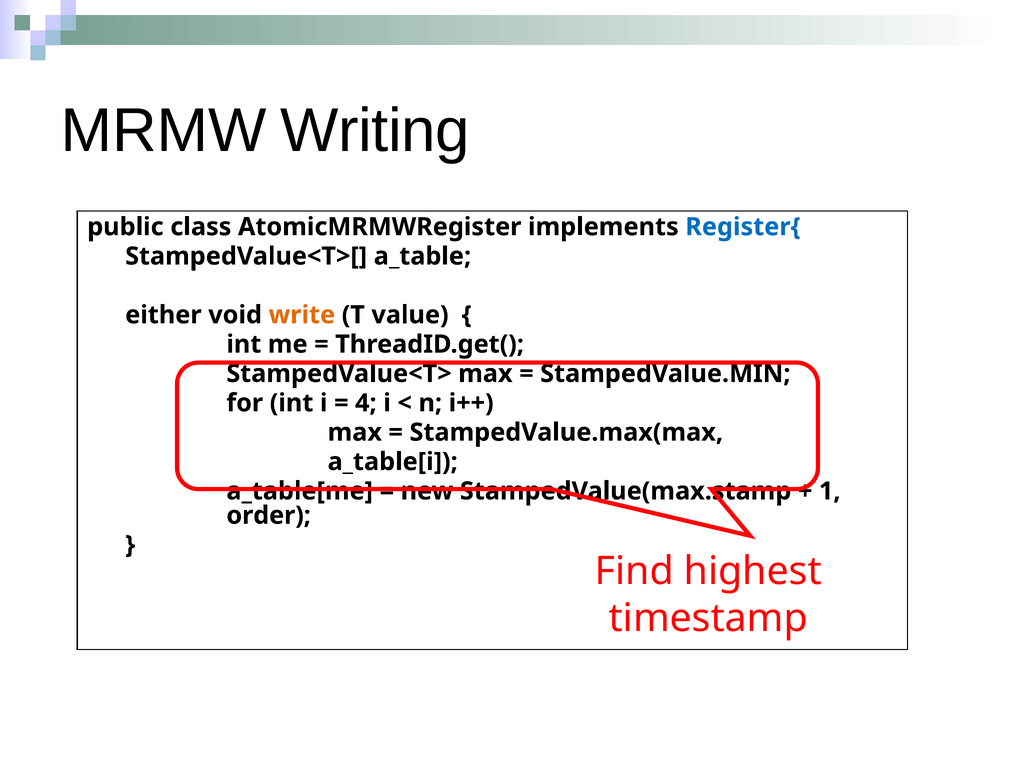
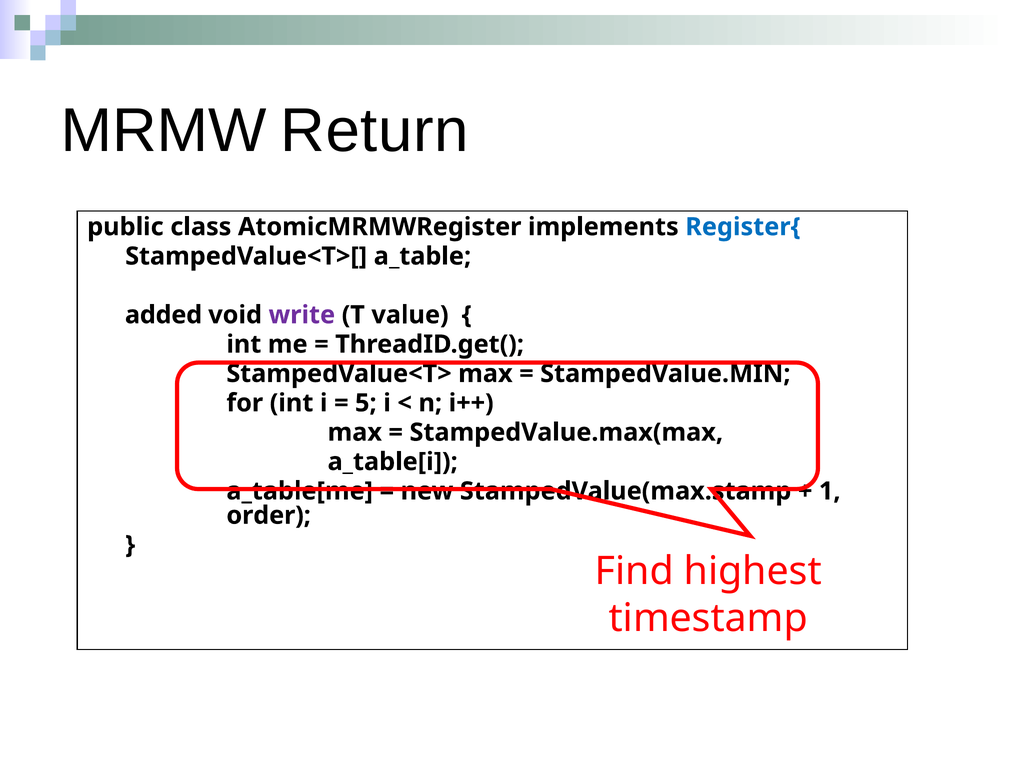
Writing: Writing -> Return
either: either -> added
write colour: orange -> purple
4: 4 -> 5
